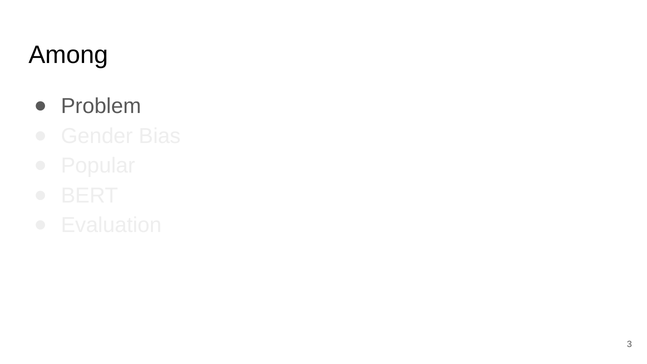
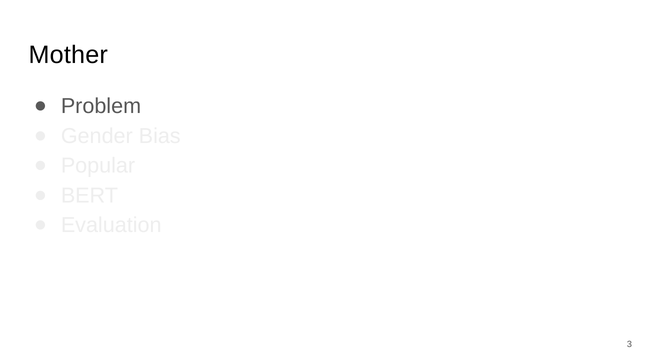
Among: Among -> Mother
